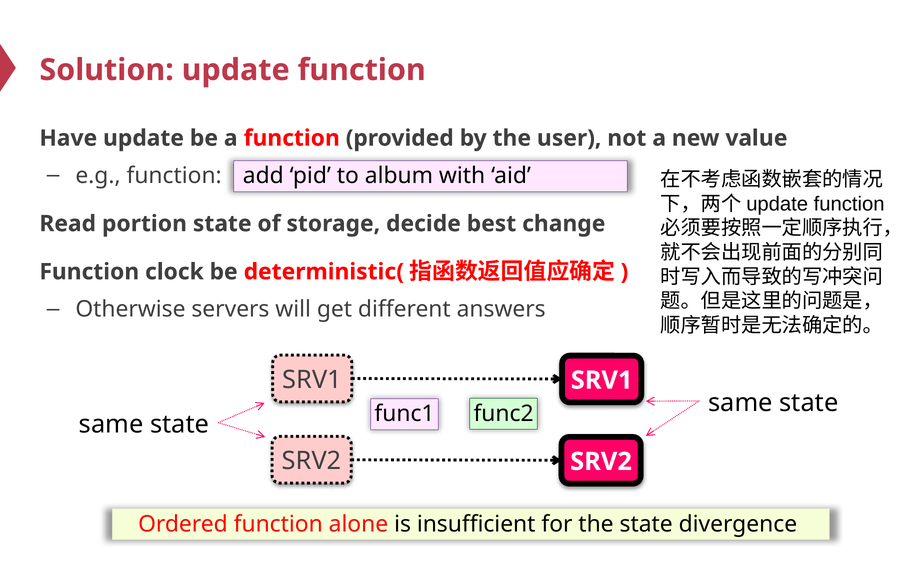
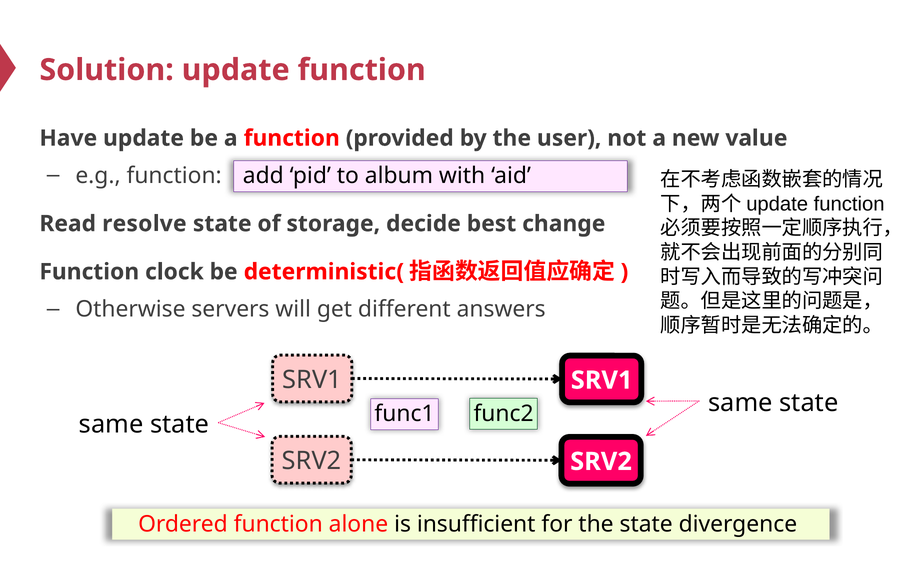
portion: portion -> resolve
